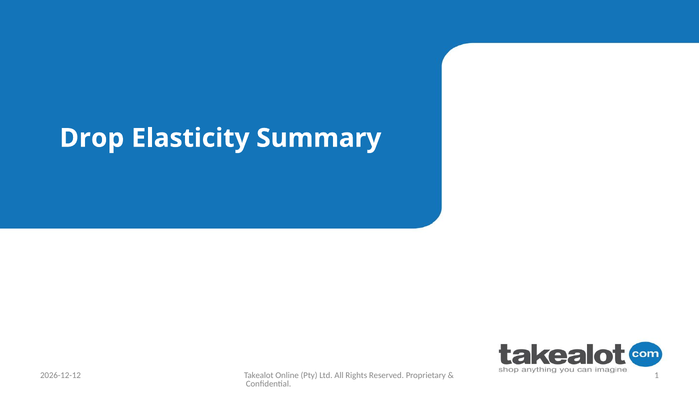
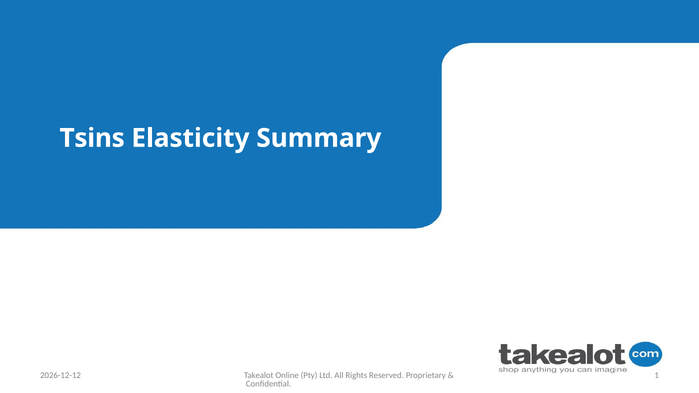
Drop: Drop -> Tsins
